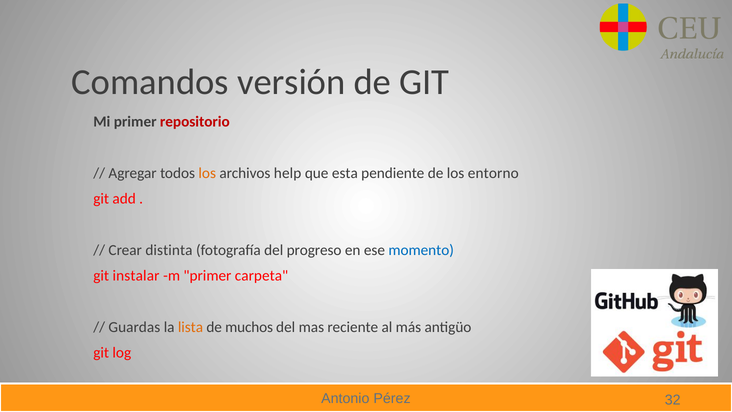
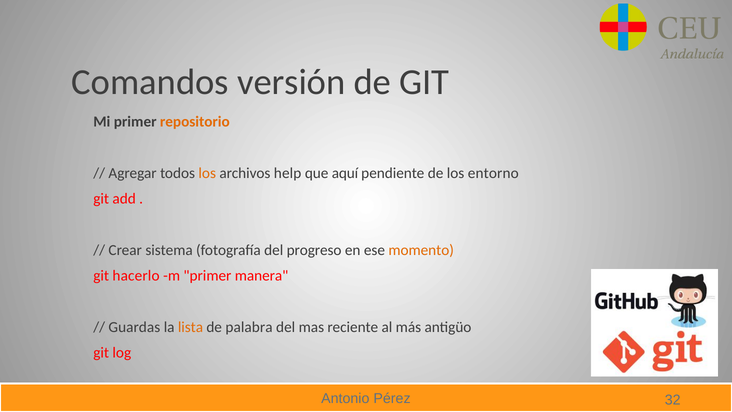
repositorio colour: red -> orange
esta: esta -> aquí
distinta: distinta -> sistema
momento colour: blue -> orange
instalar: instalar -> hacerlo
carpeta: carpeta -> manera
muchos: muchos -> palabra
